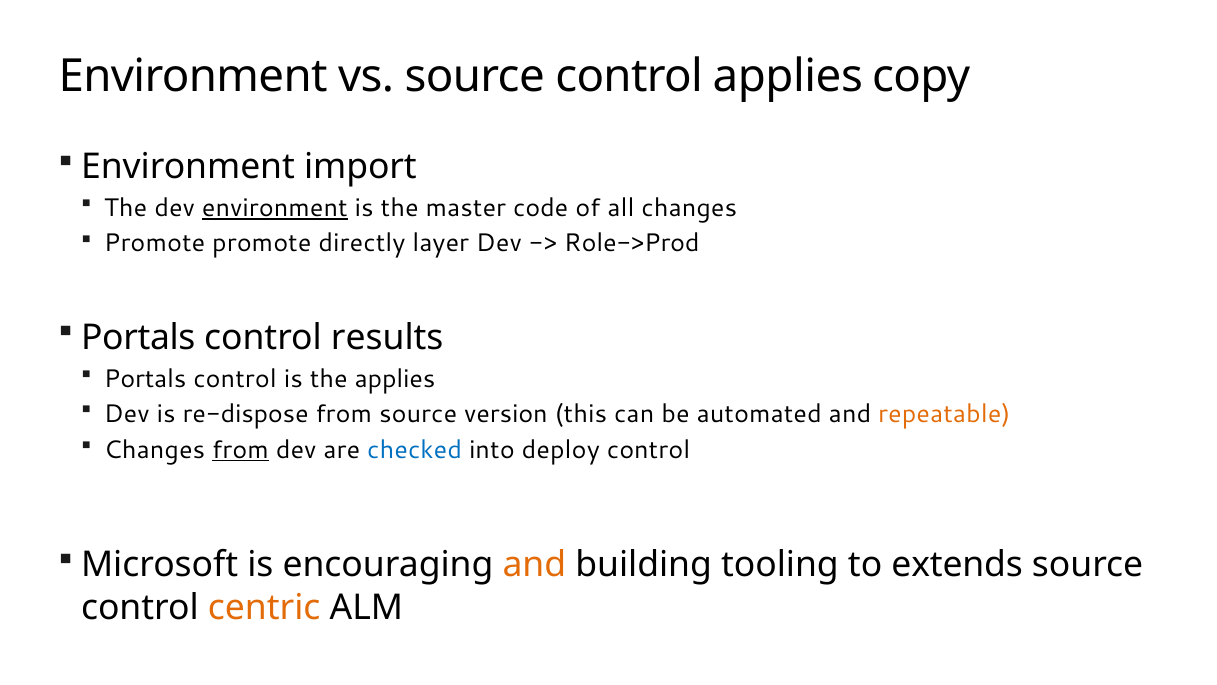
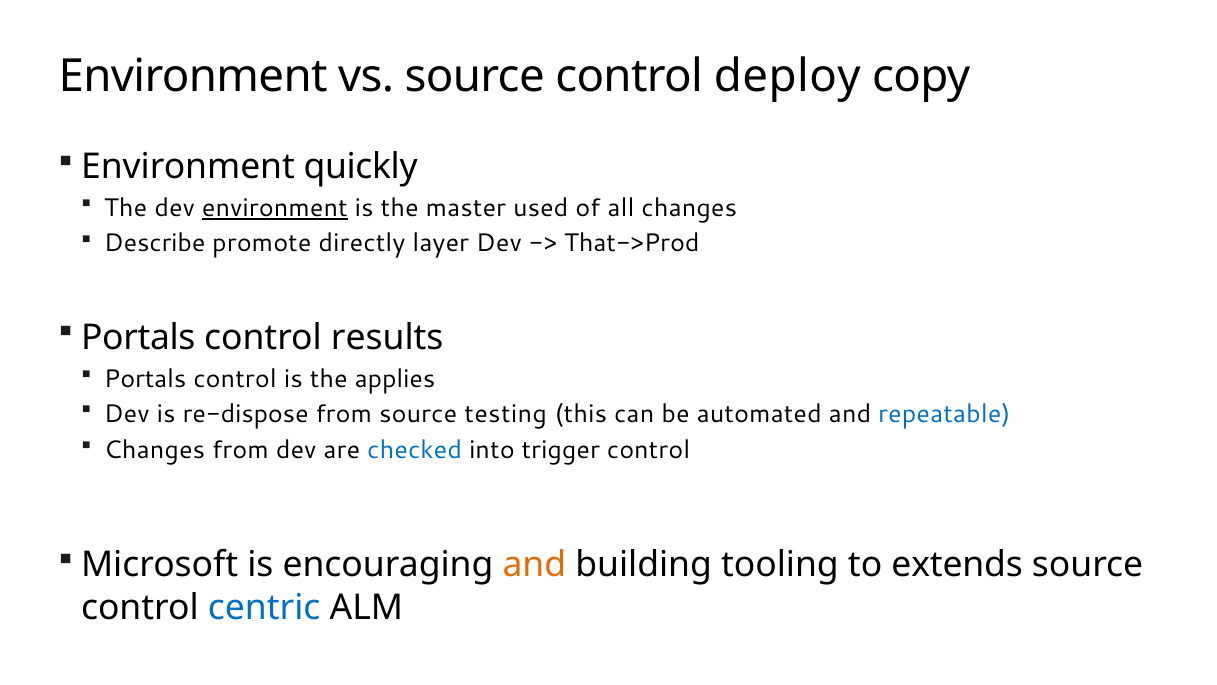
control applies: applies -> deploy
import: import -> quickly
code: code -> used
Promote at (155, 243): Promote -> Describe
Role->Prod: Role->Prod -> That->Prod
version: version -> testing
repeatable colour: orange -> blue
from at (240, 449) underline: present -> none
deploy: deploy -> trigger
centric colour: orange -> blue
